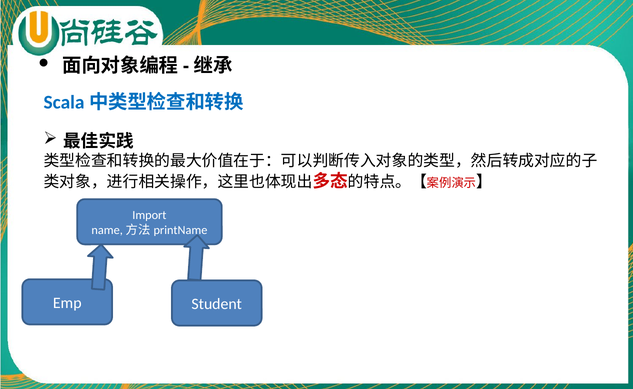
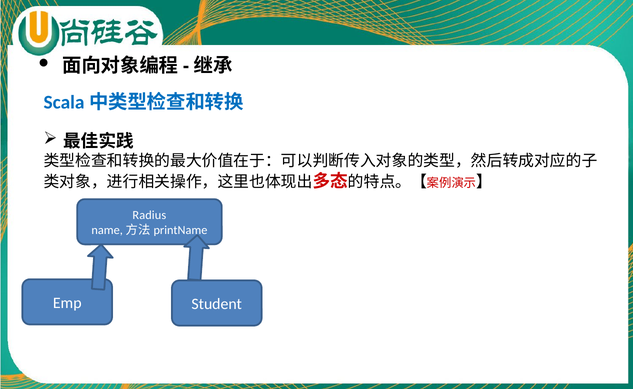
Import: Import -> Radius
